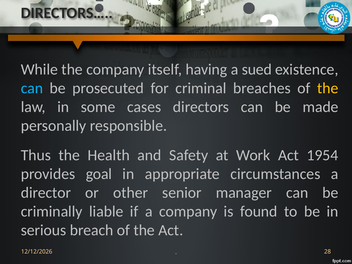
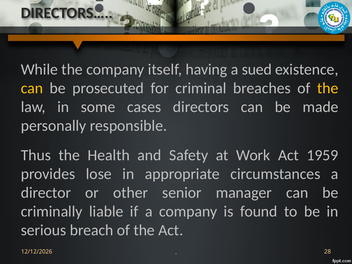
can at (32, 88) colour: light blue -> yellow
1954: 1954 -> 1959
goal: goal -> lose
